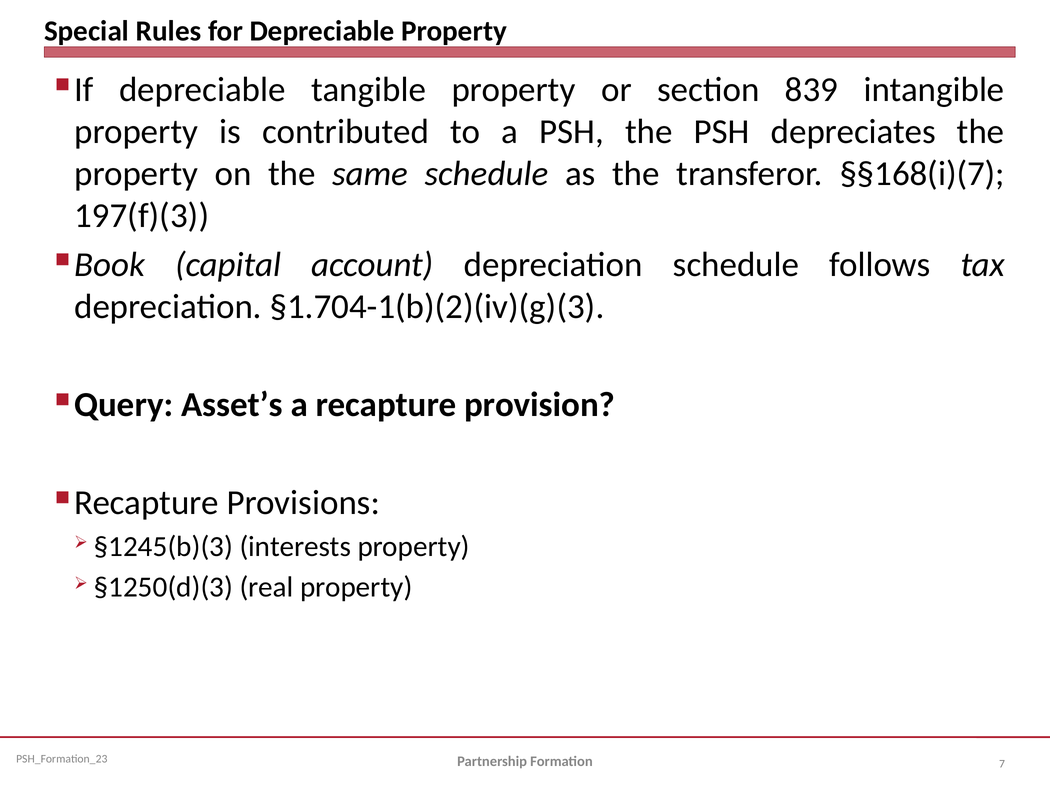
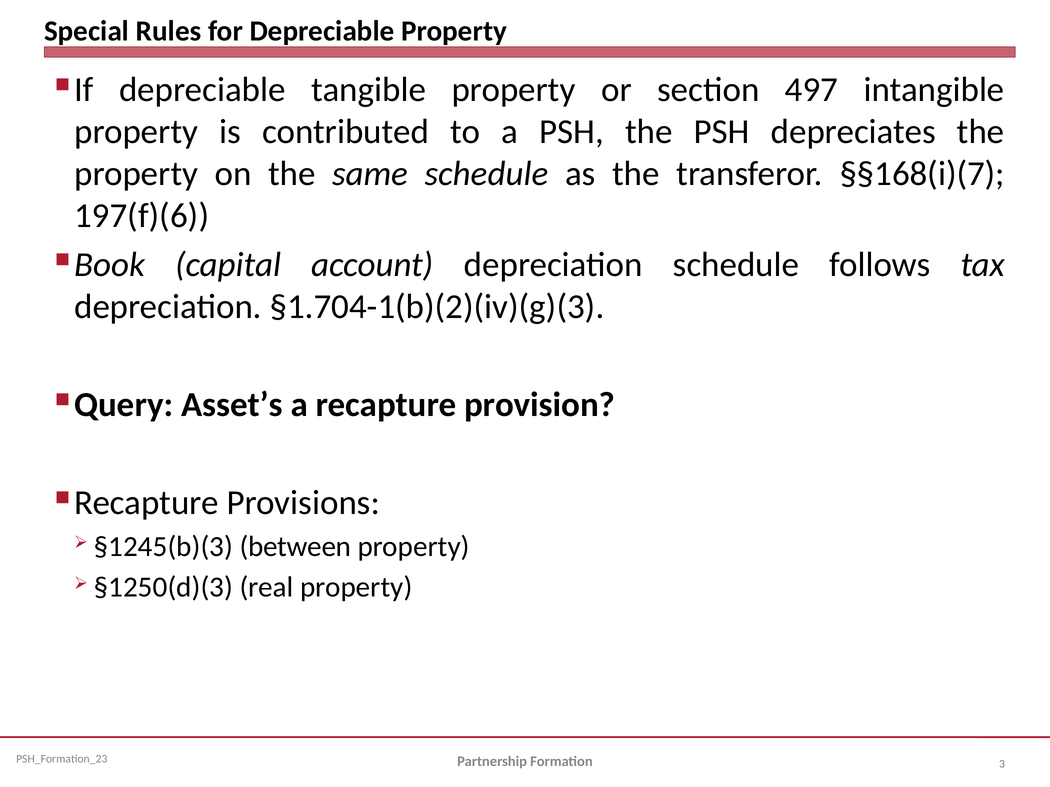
839: 839 -> 497
197(f)(3: 197(f)(3 -> 197(f)(6
interests: interests -> between
7: 7 -> 3
